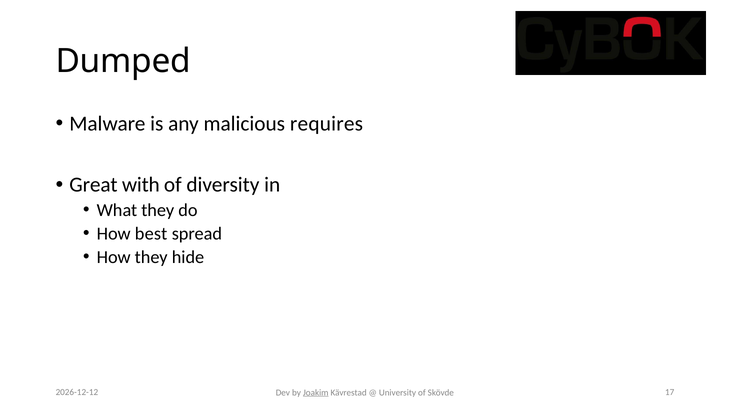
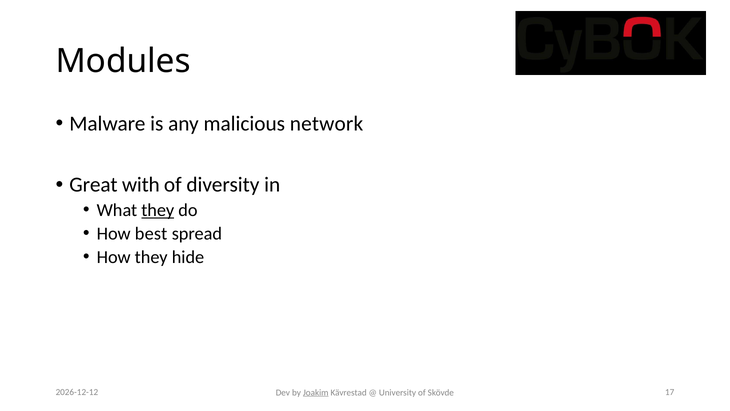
Dumped: Dumped -> Modules
requires: requires -> network
they at (158, 210) underline: none -> present
